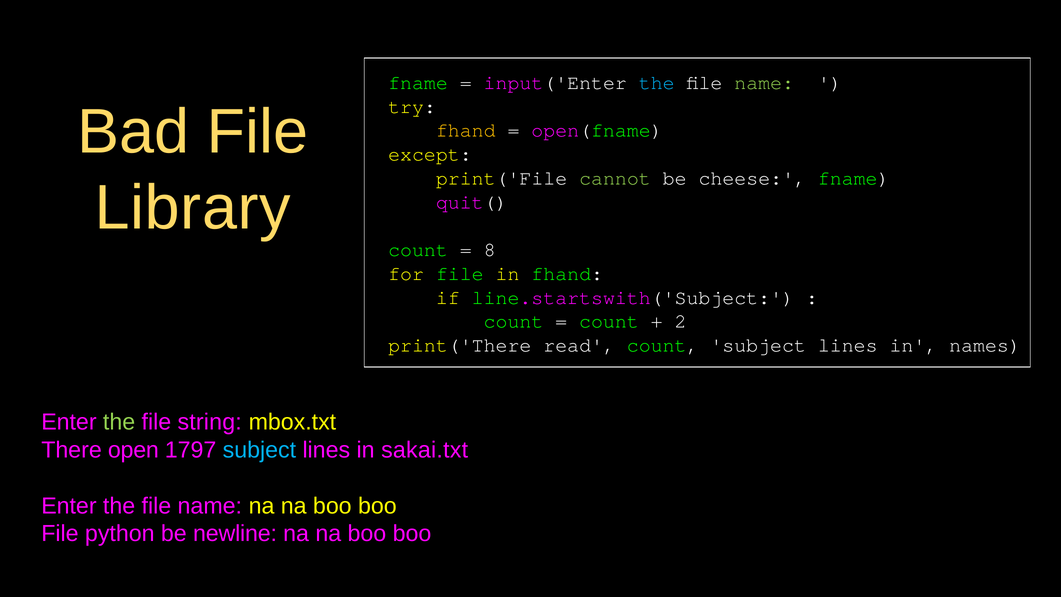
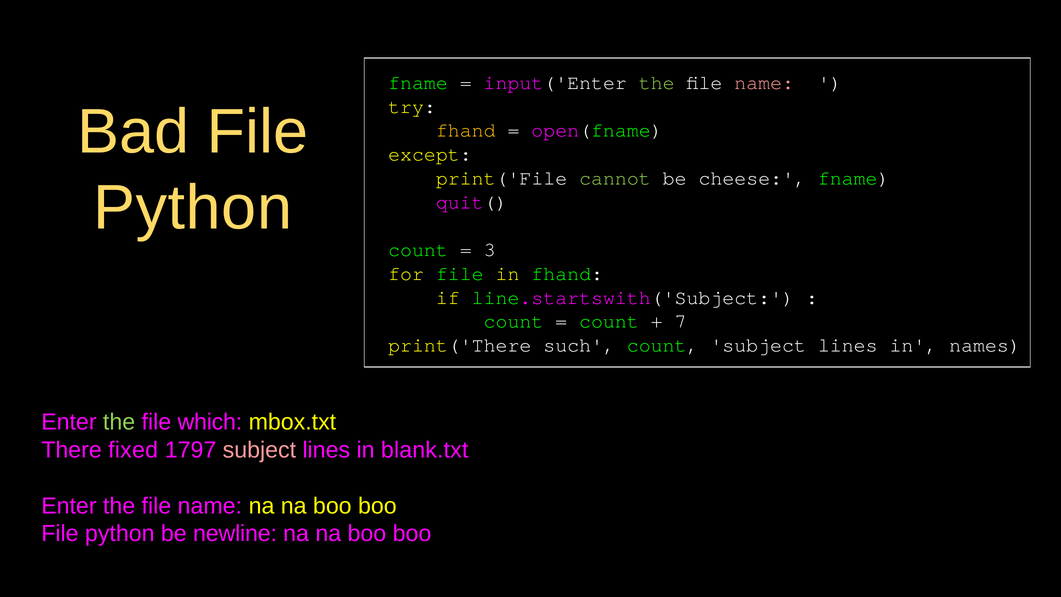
the at (657, 83) colour: light blue -> light green
name at (764, 83) colour: light green -> pink
Library at (193, 208): Library -> Python
8: 8 -> 3
2: 2 -> 7
read: read -> such
string: string -> which
open: open -> fixed
subject at (259, 450) colour: light blue -> pink
sakai.txt: sakai.txt -> blank.txt
